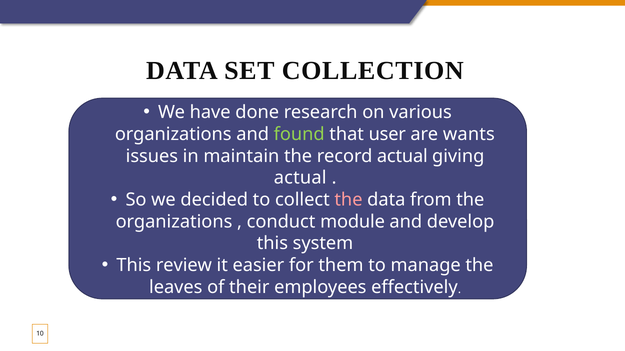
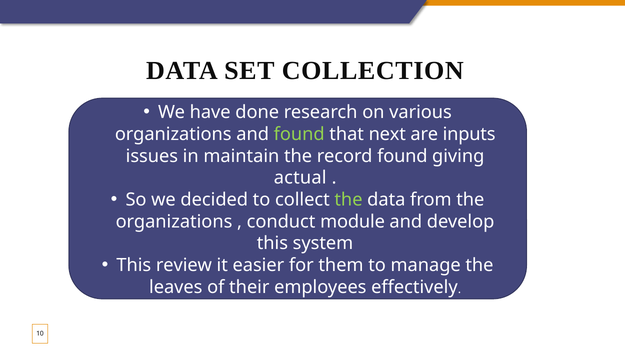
user: user -> next
wants: wants -> inputs
record actual: actual -> found
the at (348, 200) colour: pink -> light green
